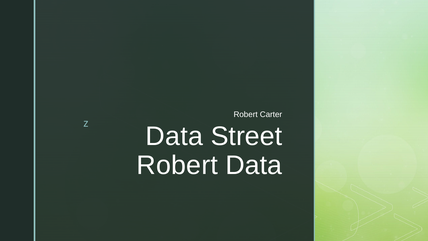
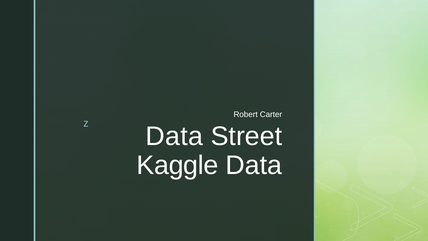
Robert at (177, 165): Robert -> Kaggle
